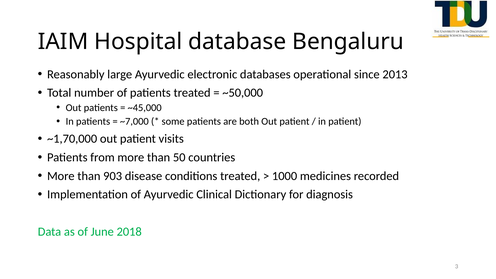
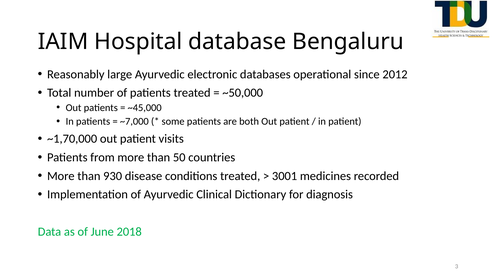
2013: 2013 -> 2012
903: 903 -> 930
1000: 1000 -> 3001
